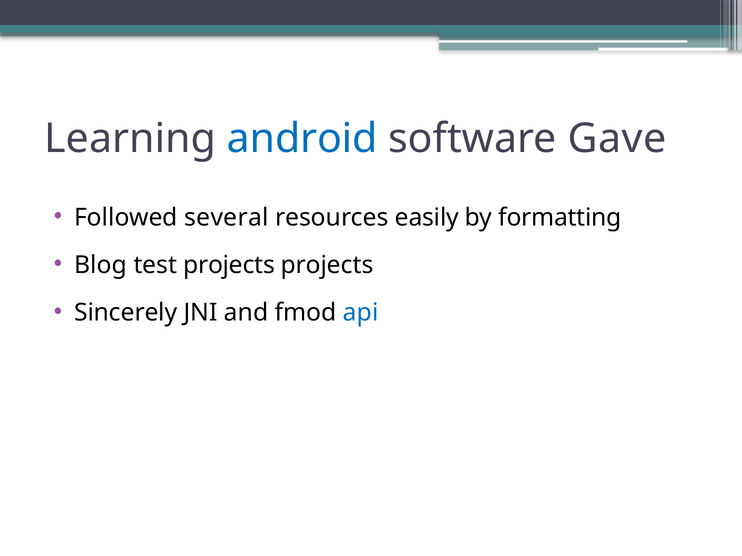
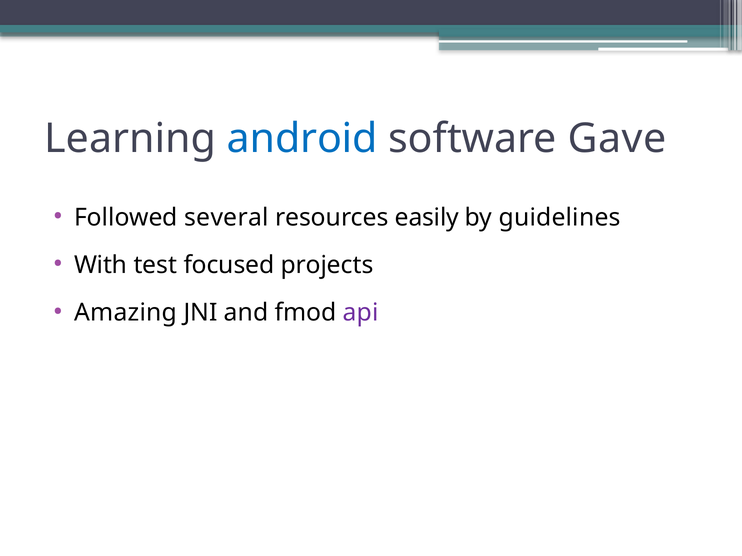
formatting: formatting -> guidelines
Blog: Blog -> With
test projects: projects -> focused
Sincerely: Sincerely -> Amazing
api colour: blue -> purple
